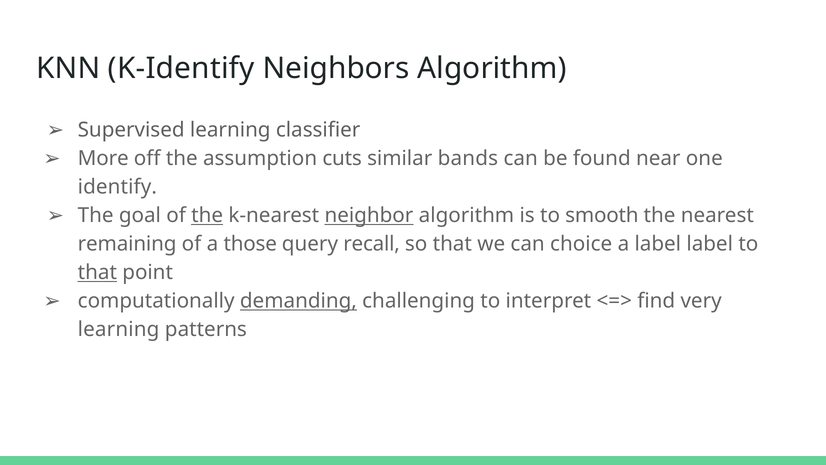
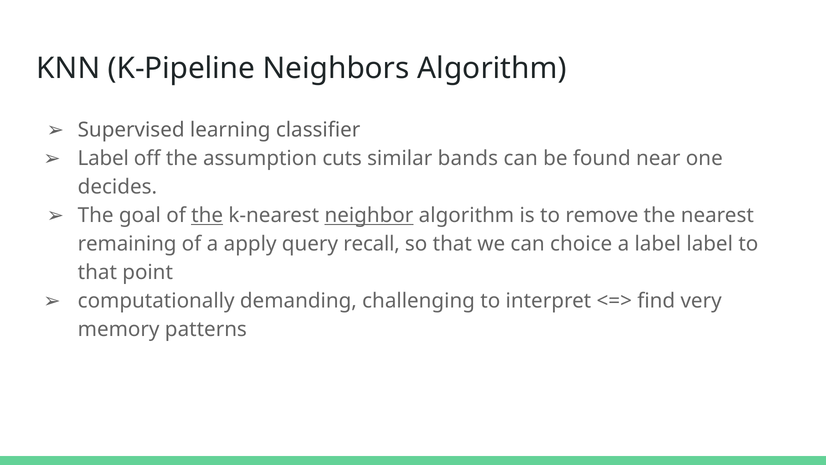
K-Identify: K-Identify -> K-Pipeline
More at (103, 158): More -> Label
identify: identify -> decides
smooth: smooth -> remove
those: those -> apply
that at (97, 272) underline: present -> none
demanding underline: present -> none
learning at (119, 329): learning -> memory
